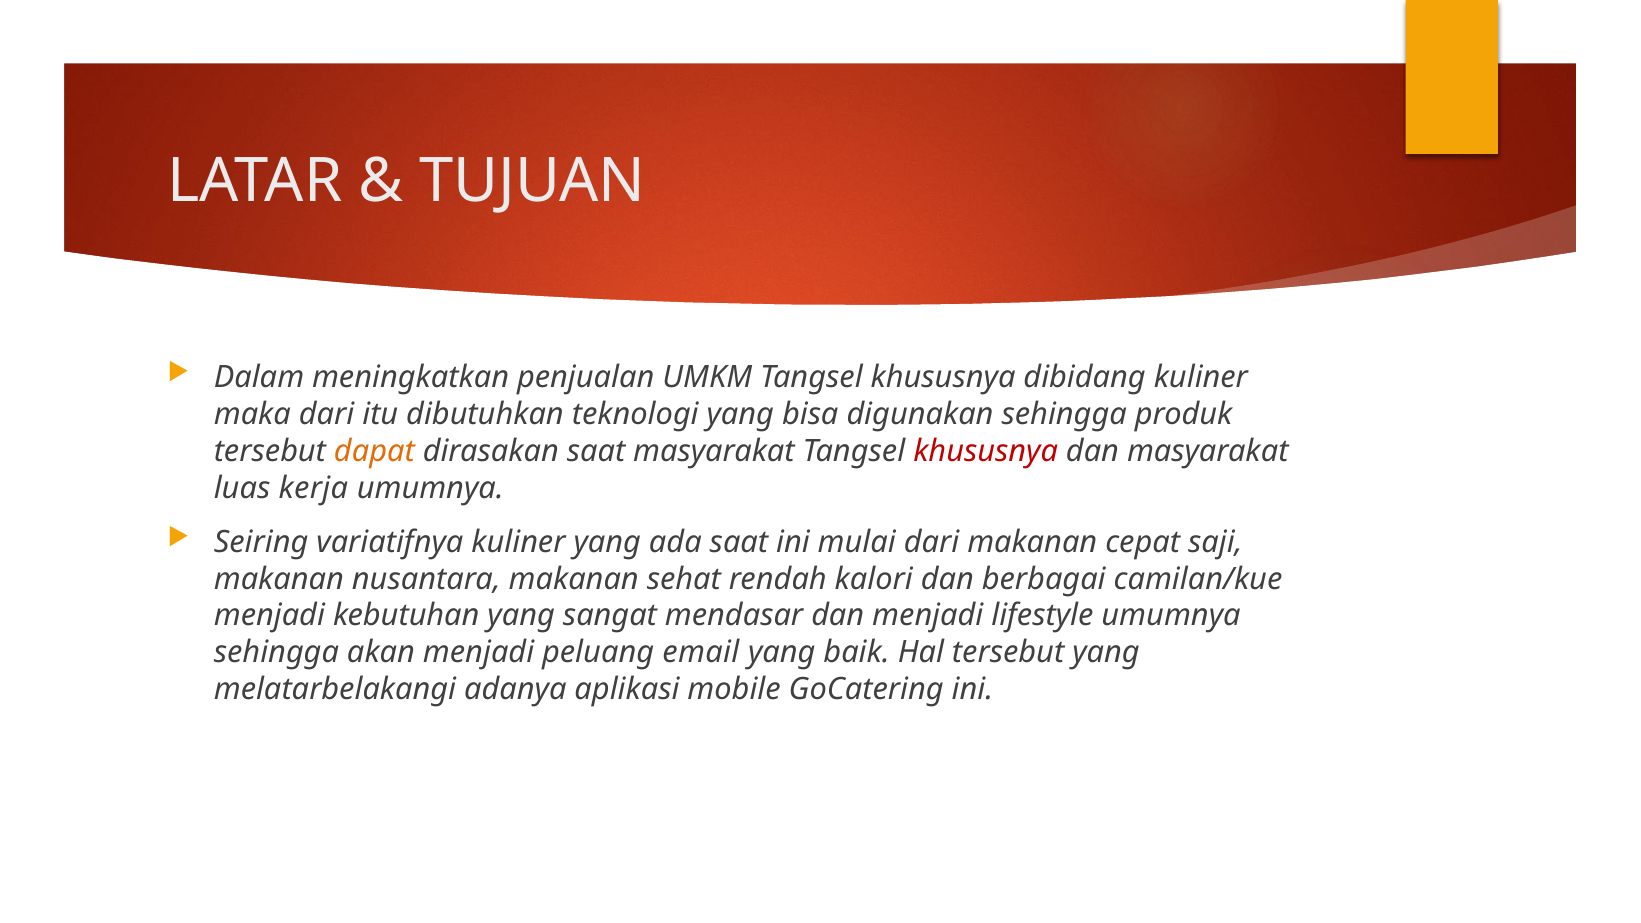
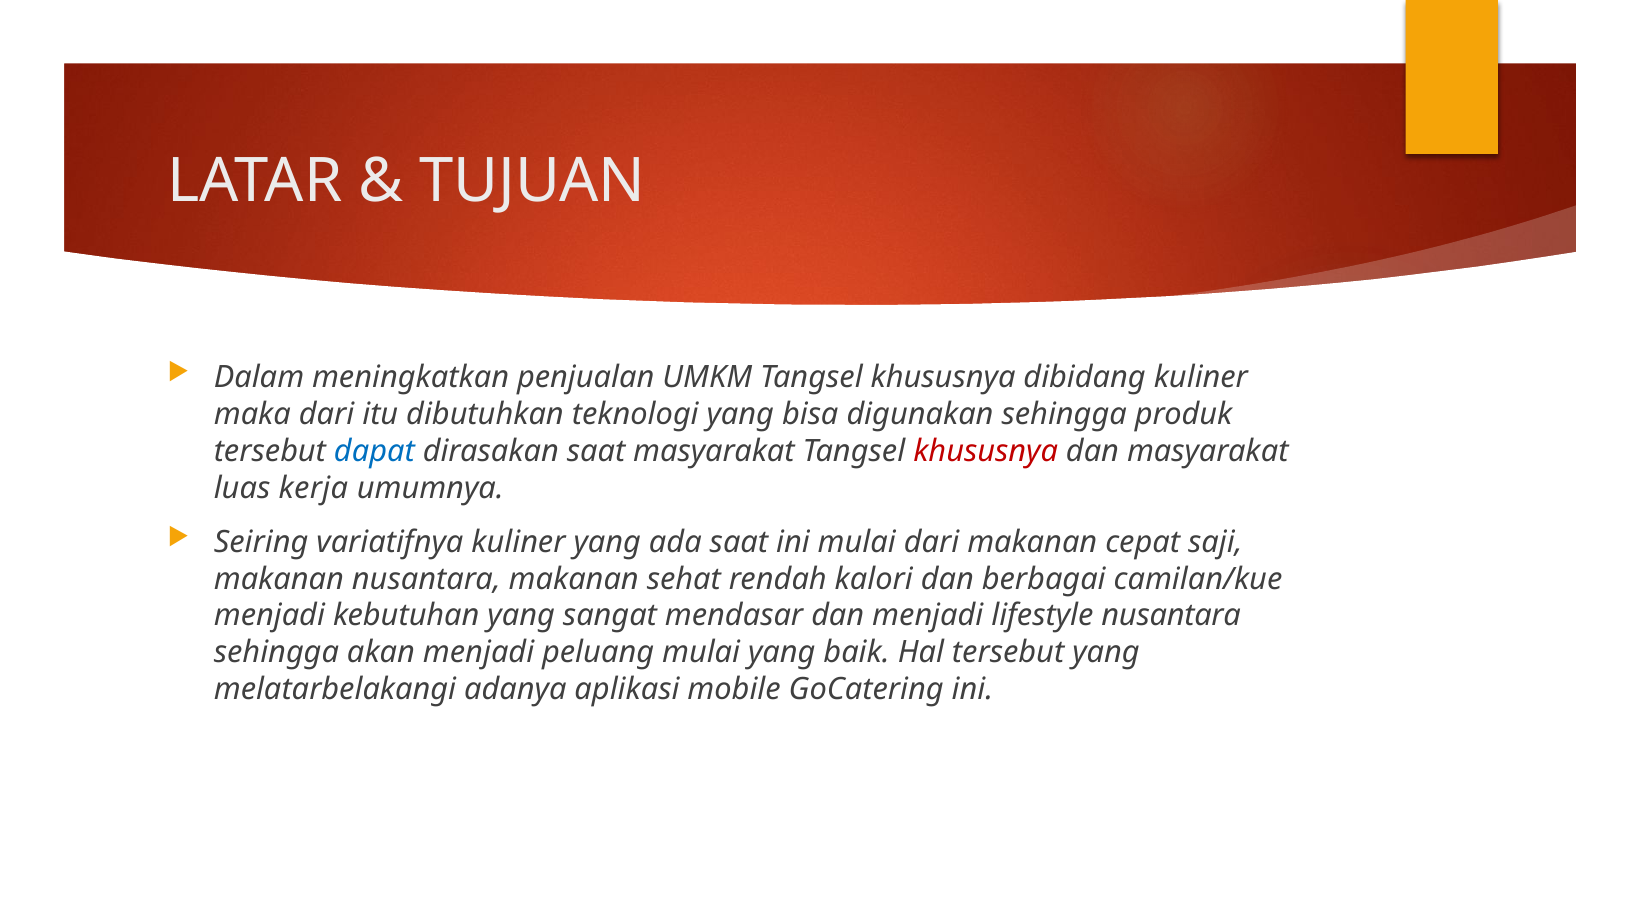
dapat colour: orange -> blue
lifestyle umumnya: umumnya -> nusantara
peluang email: email -> mulai
